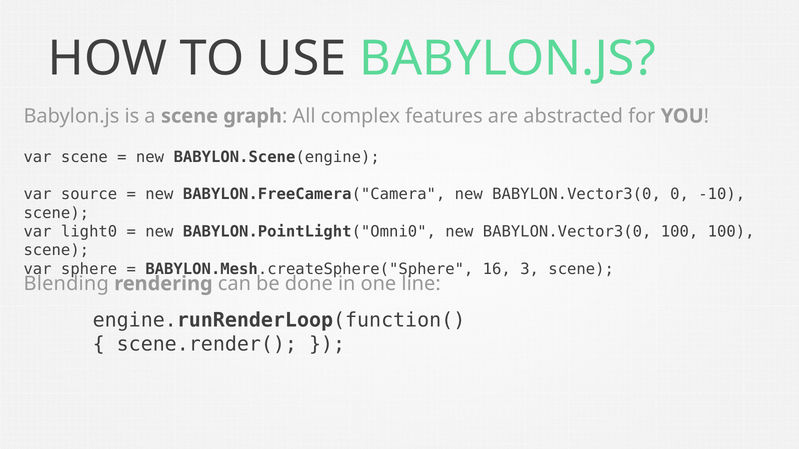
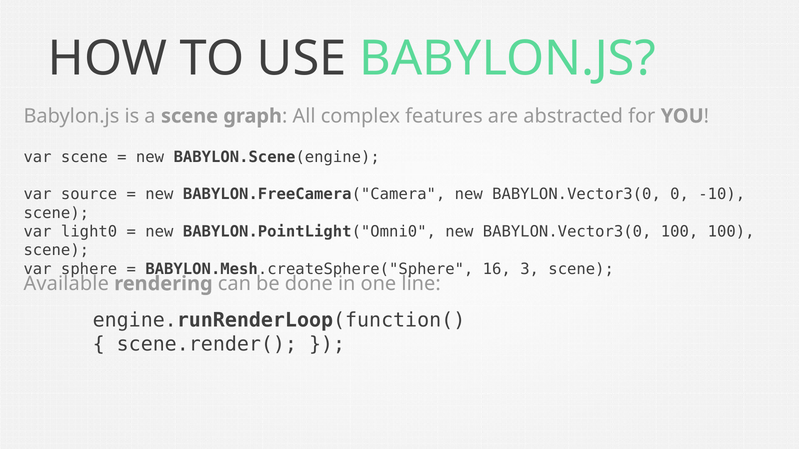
Blending: Blending -> Available
